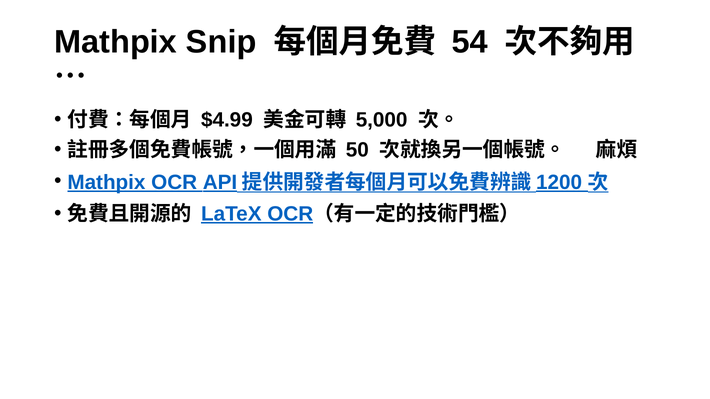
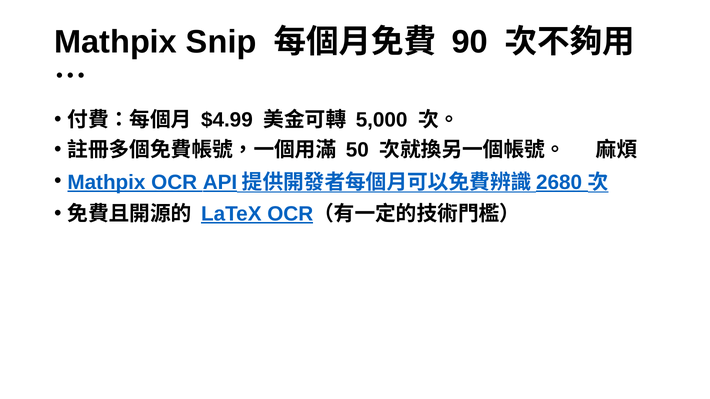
54: 54 -> 90
1200: 1200 -> 2680
